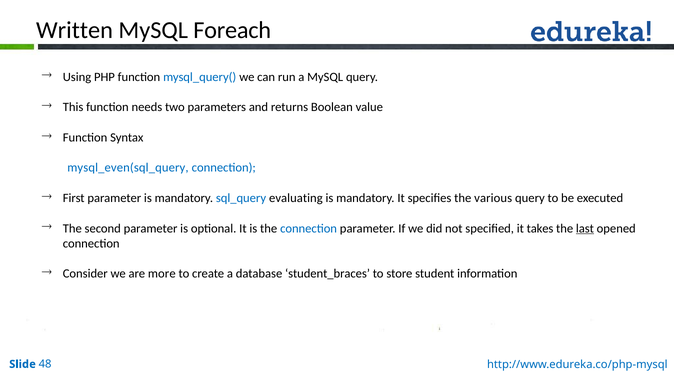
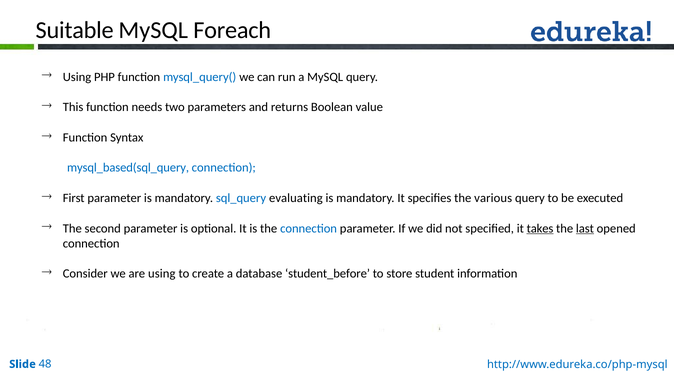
Written: Written -> Suitable
mysql_even(sql_query: mysql_even(sql_query -> mysql_based(sql_query
takes underline: none -> present
are more: more -> using
student_braces: student_braces -> student_before
